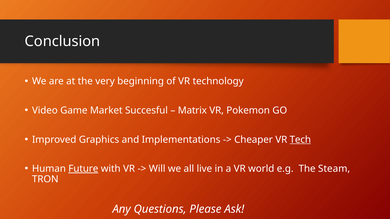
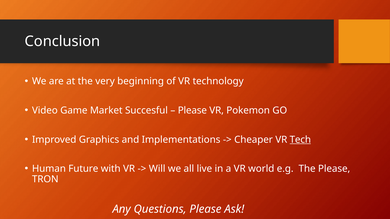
Matrix at (192, 111): Matrix -> Please
Future underline: present -> none
The Steam: Steam -> Please
